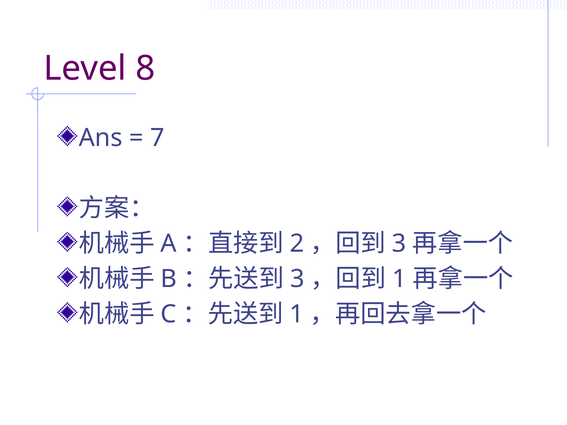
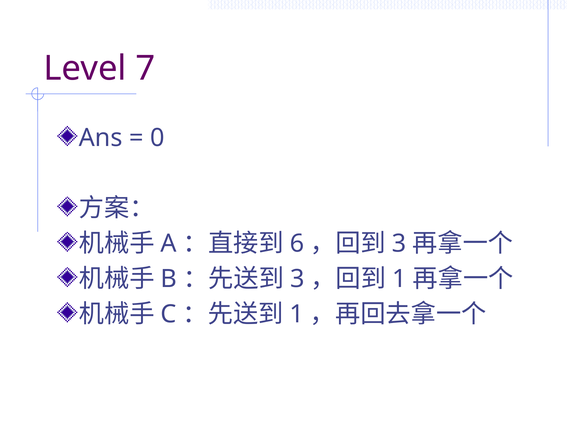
8: 8 -> 7
7: 7 -> 0
2: 2 -> 6
